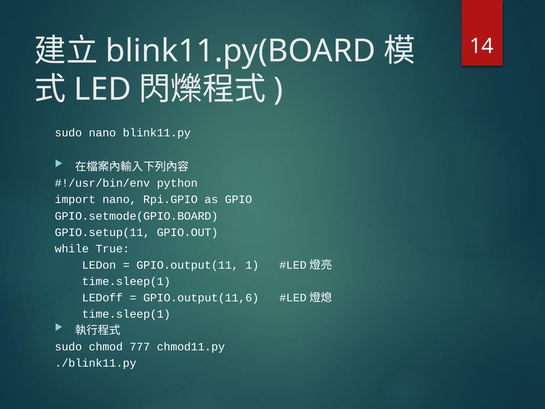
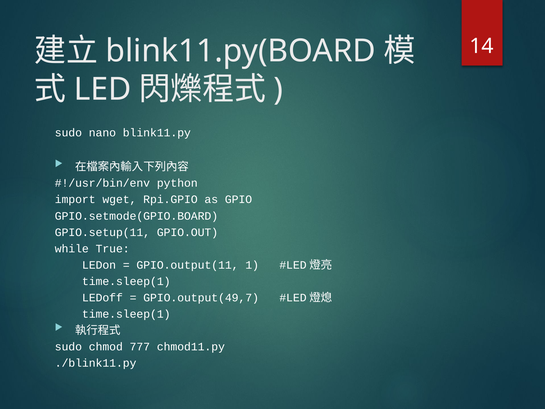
import nano: nano -> wget
GPIO.output(11,6: GPIO.output(11,6 -> GPIO.output(49,7
